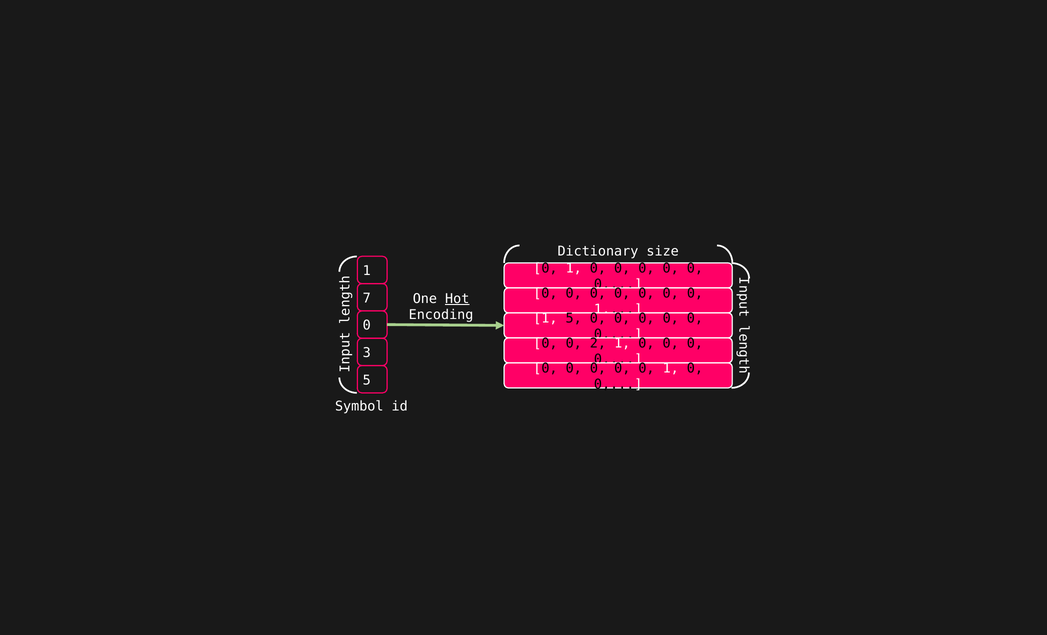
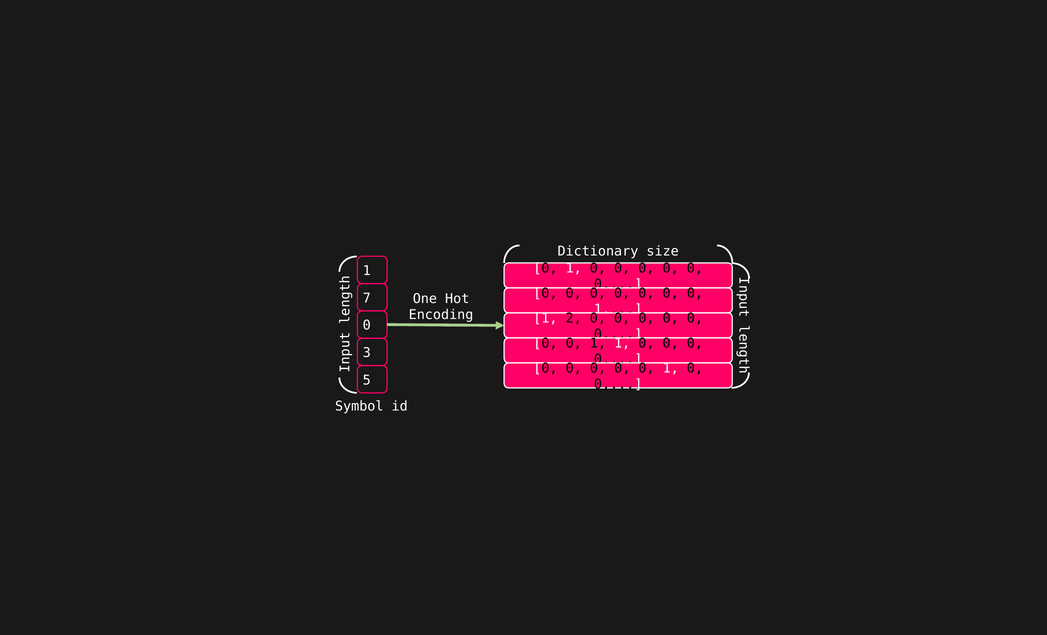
Hot underline: present -> none
1 5: 5 -> 2
2 at (598, 343): 2 -> 1
